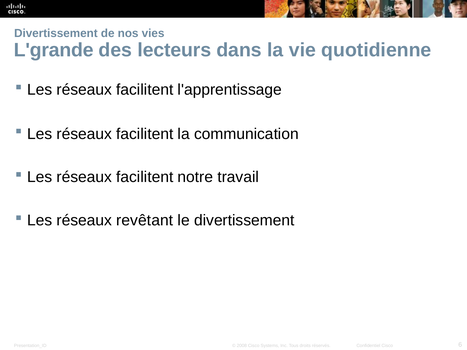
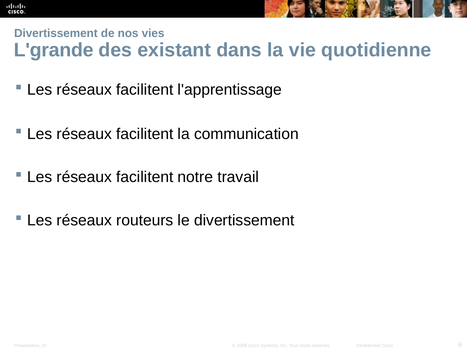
lecteurs: lecteurs -> existant
revêtant: revêtant -> routeurs
